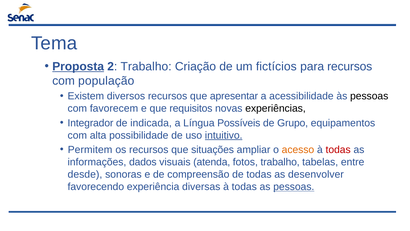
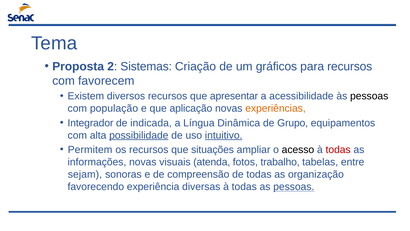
Proposta underline: present -> none
2 Trabalho: Trabalho -> Sistemas
fictícios: fictícios -> gráficos
população: população -> favorecem
favorecem: favorecem -> população
requisitos: requisitos -> aplicação
experiências colour: black -> orange
Possíveis: Possíveis -> Dinâmica
possibilidade underline: none -> present
acesso colour: orange -> black
informações dados: dados -> novas
desde: desde -> sejam
desenvolver: desenvolver -> organização
